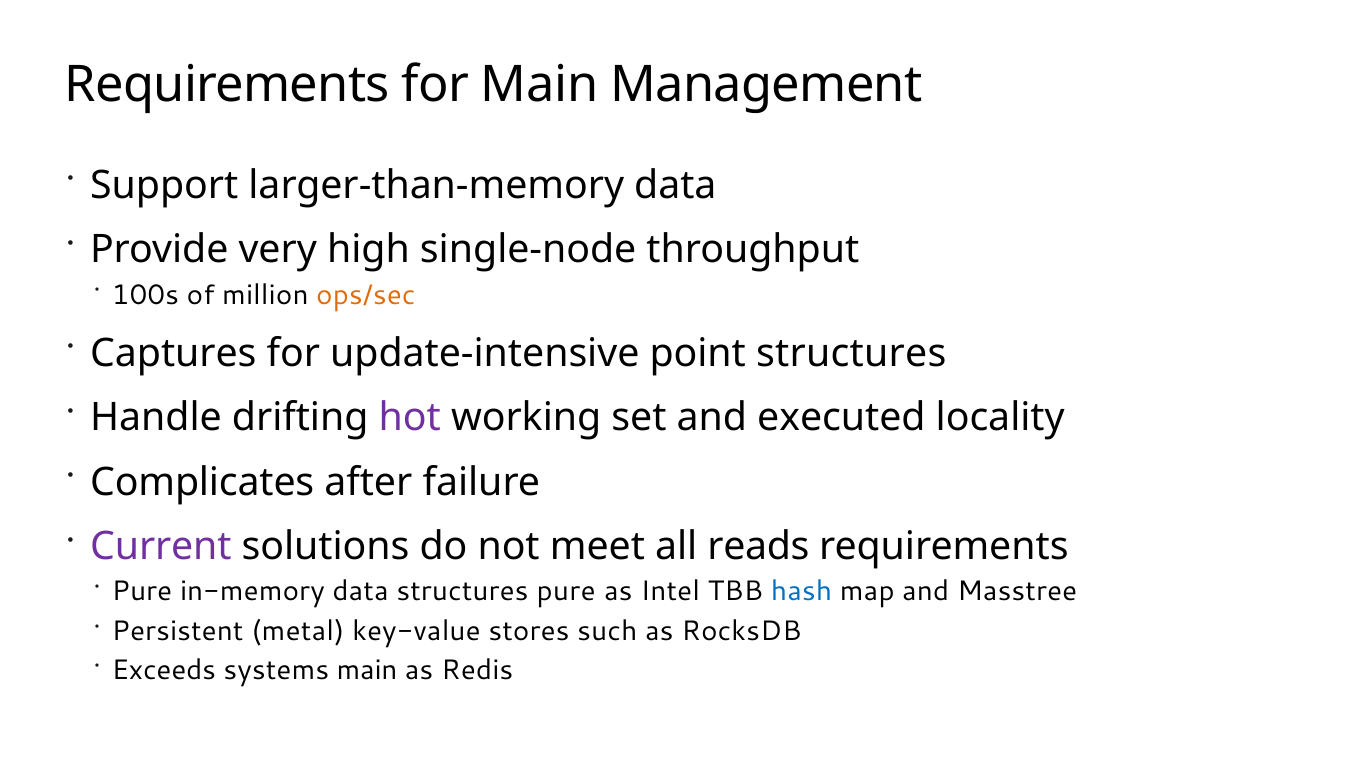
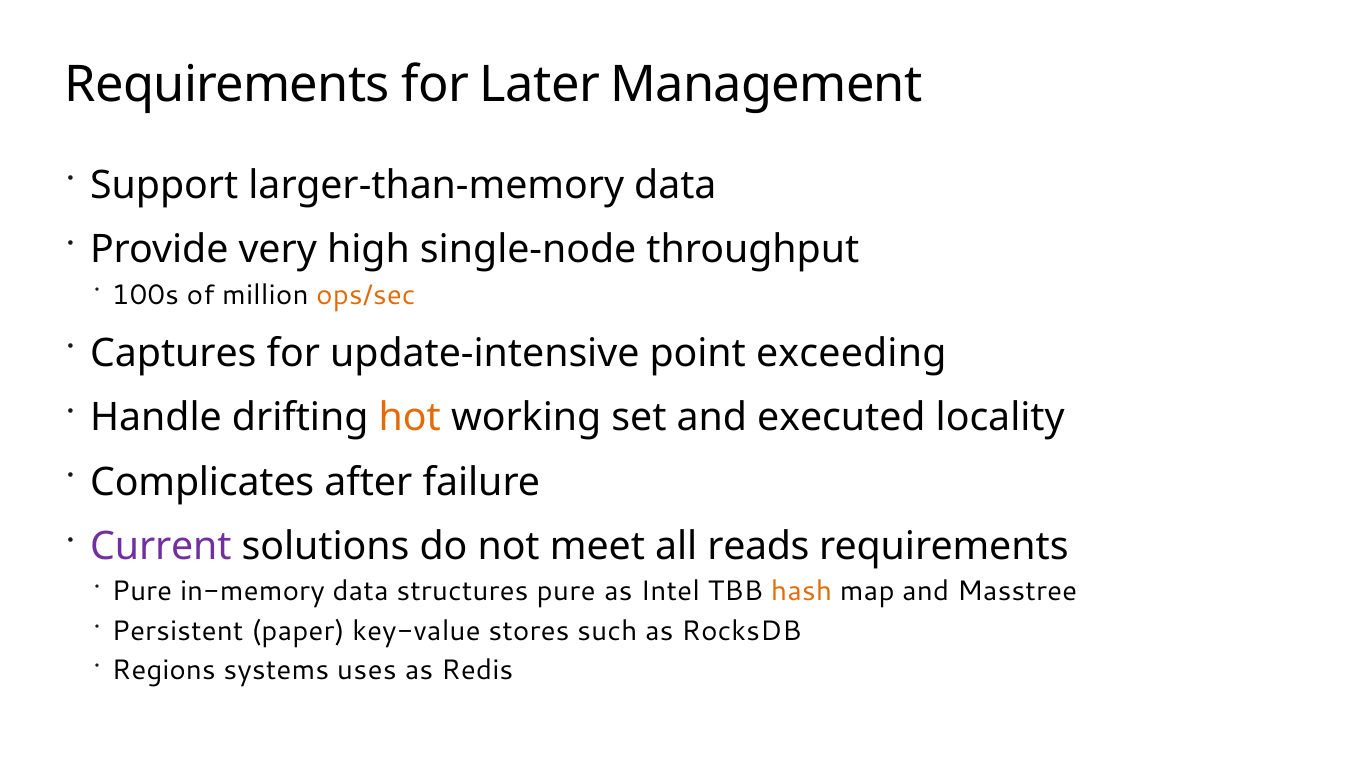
for Main: Main -> Later
point structures: structures -> exceeding
hot colour: purple -> orange
hash colour: blue -> orange
metal: metal -> paper
Exceeds: Exceeds -> Regions
systems main: main -> uses
